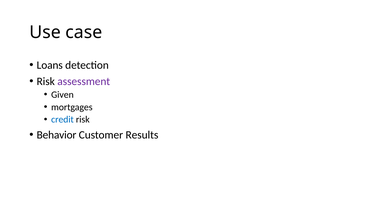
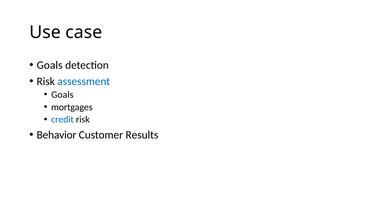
Loans at (50, 65): Loans -> Goals
assessment colour: purple -> blue
Given at (62, 95): Given -> Goals
